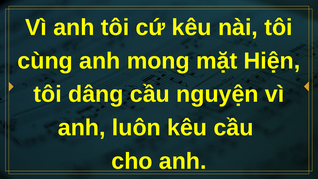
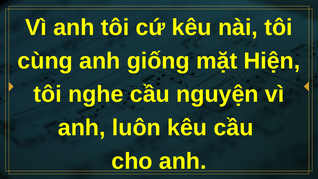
mong: mong -> giống
dâng: dâng -> nghe
